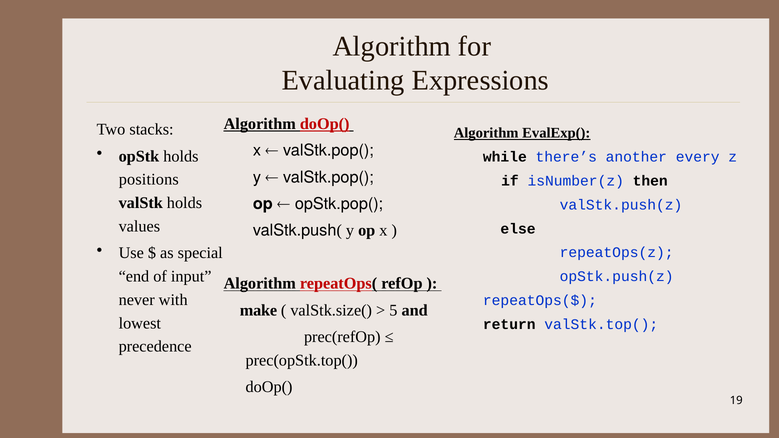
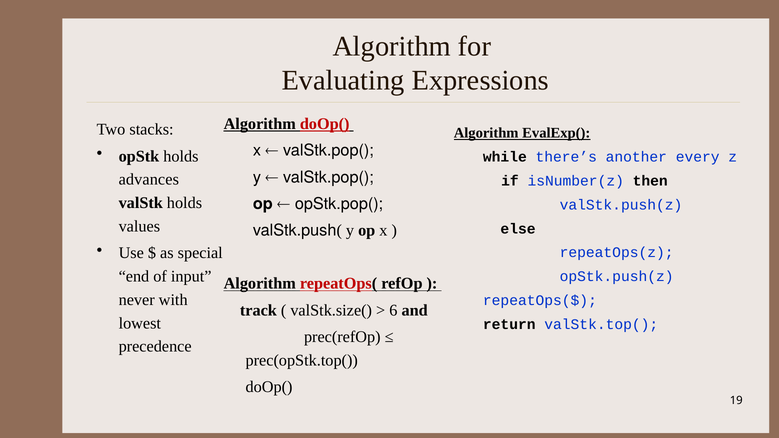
positions: positions -> advances
make: make -> track
5: 5 -> 6
